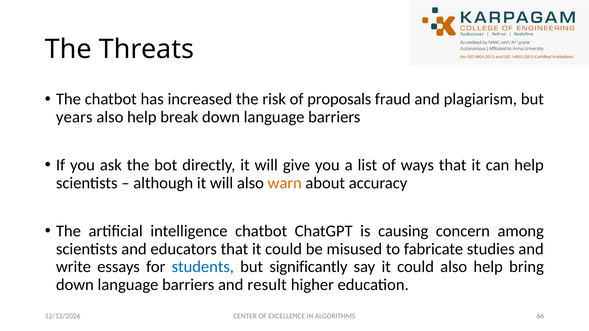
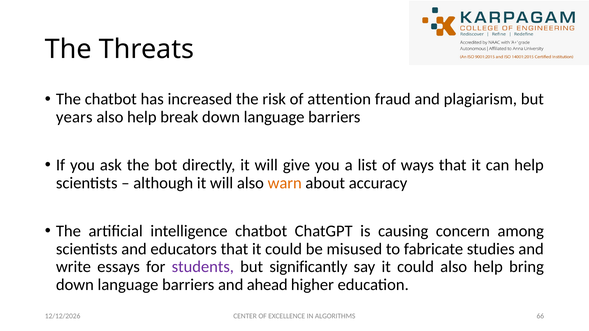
proposals: proposals -> attention
students colour: blue -> purple
result: result -> ahead
